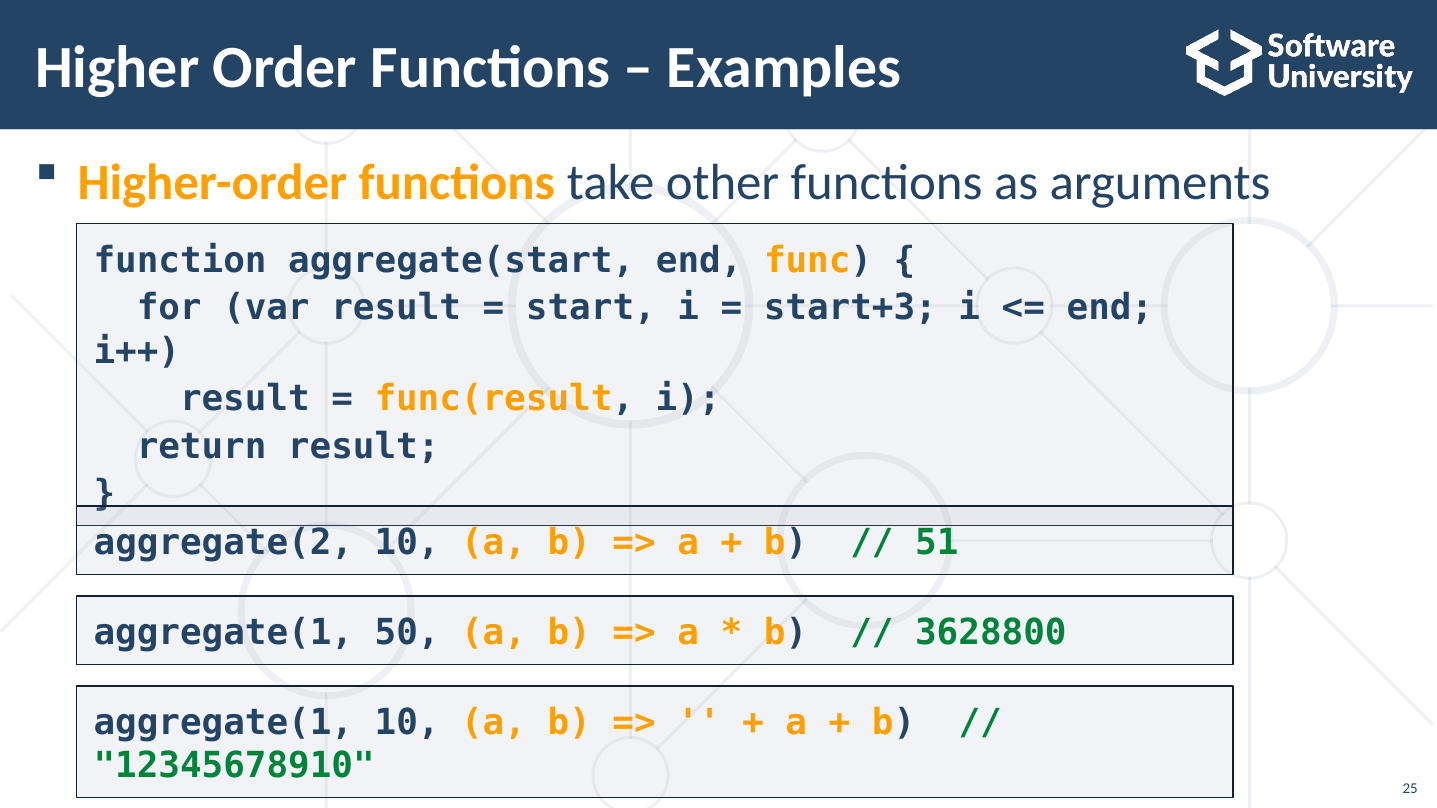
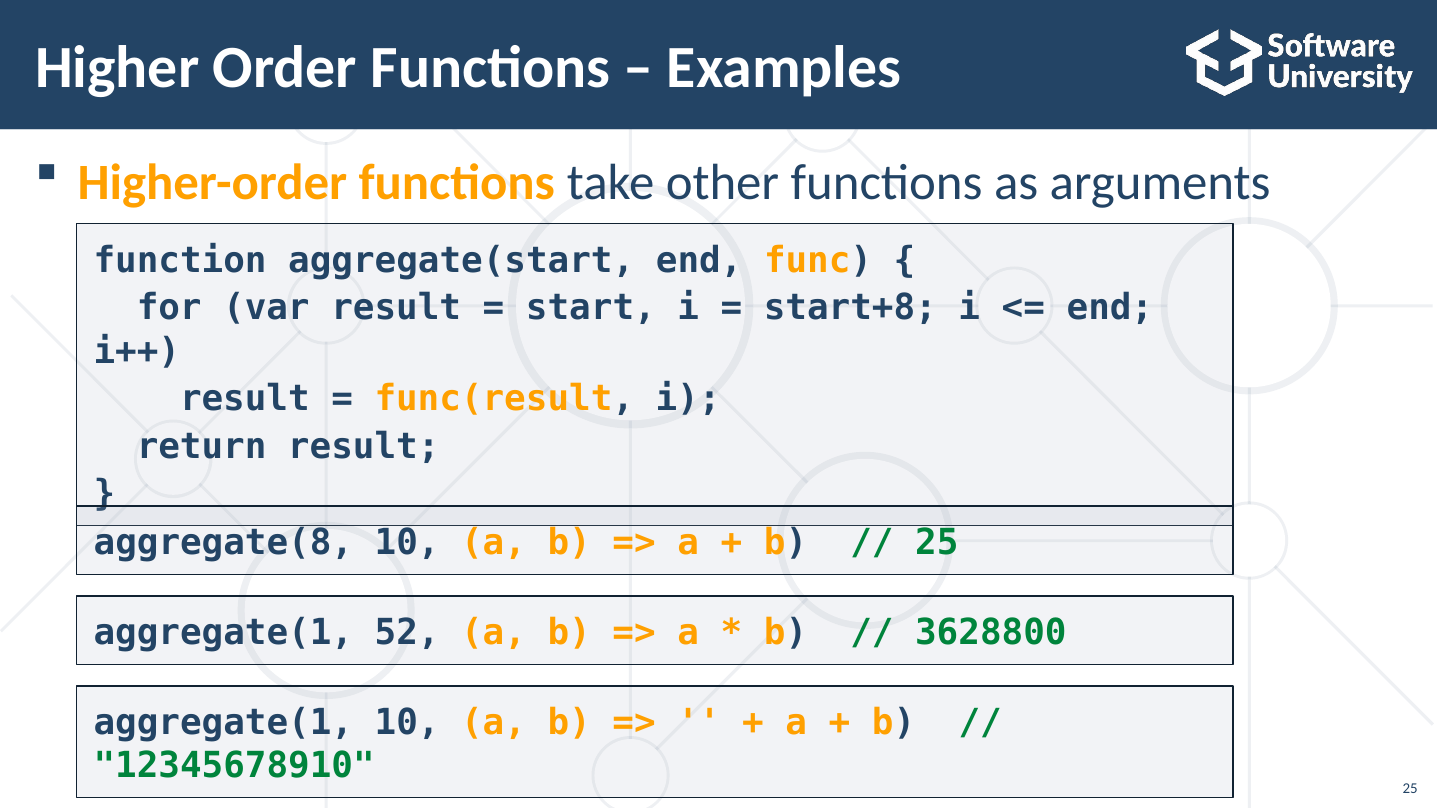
start+3: start+3 -> start+8
aggregate(2: aggregate(2 -> aggregate(8
51 at (937, 543): 51 -> 25
50: 50 -> 52
